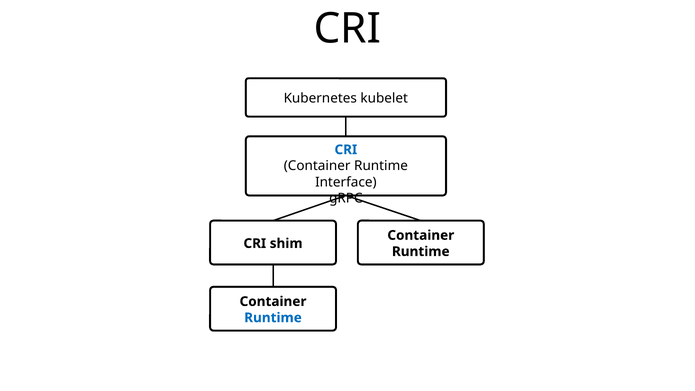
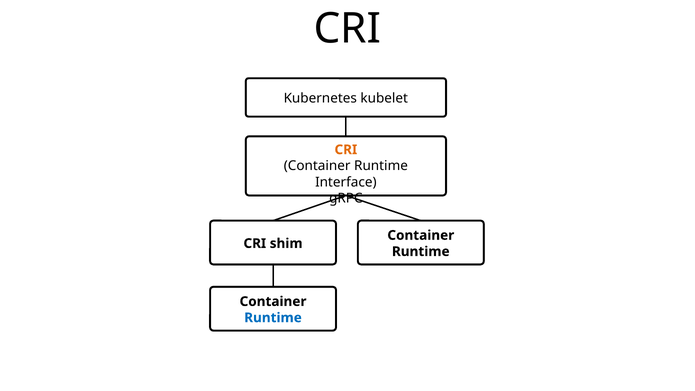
CRI at (346, 150) colour: blue -> orange
